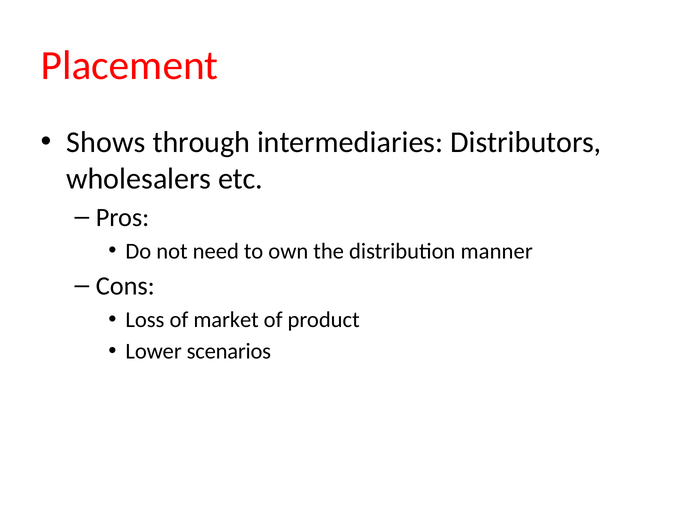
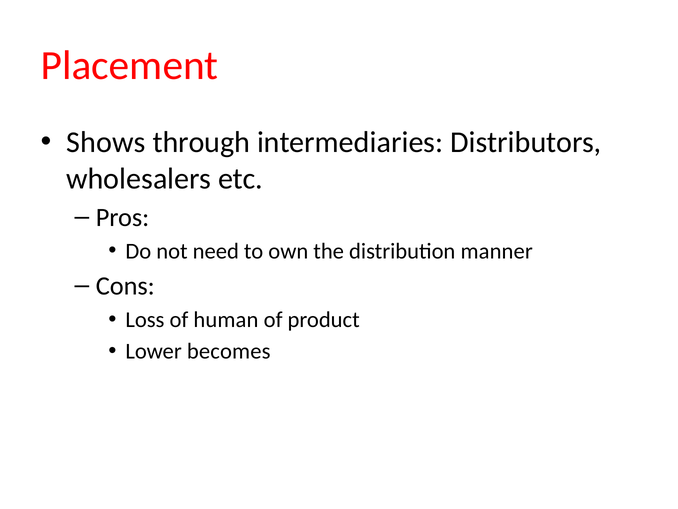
market: market -> human
scenarios: scenarios -> becomes
